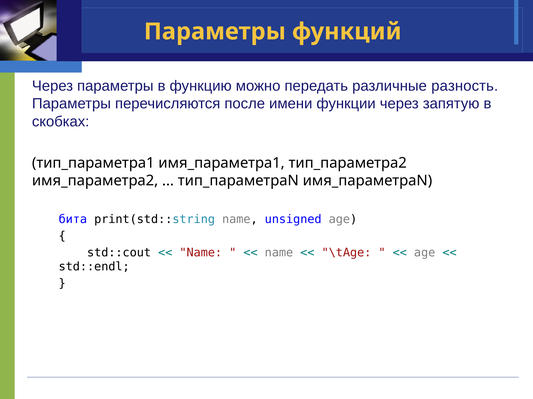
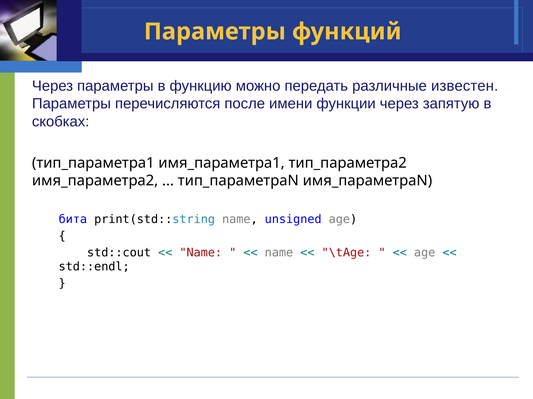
разность: разность -> известен
